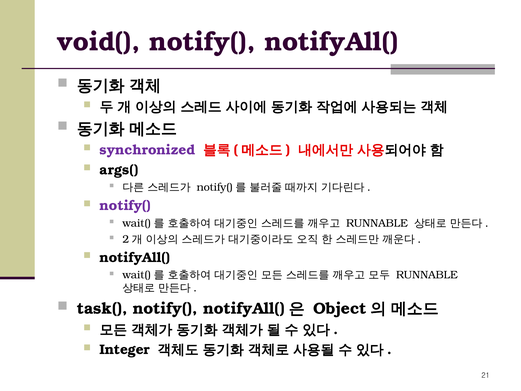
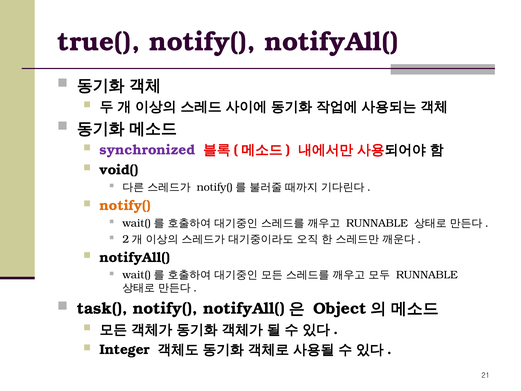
void(: void( -> true(
args(: args( -> void(
notify( at (125, 206) colour: purple -> orange
